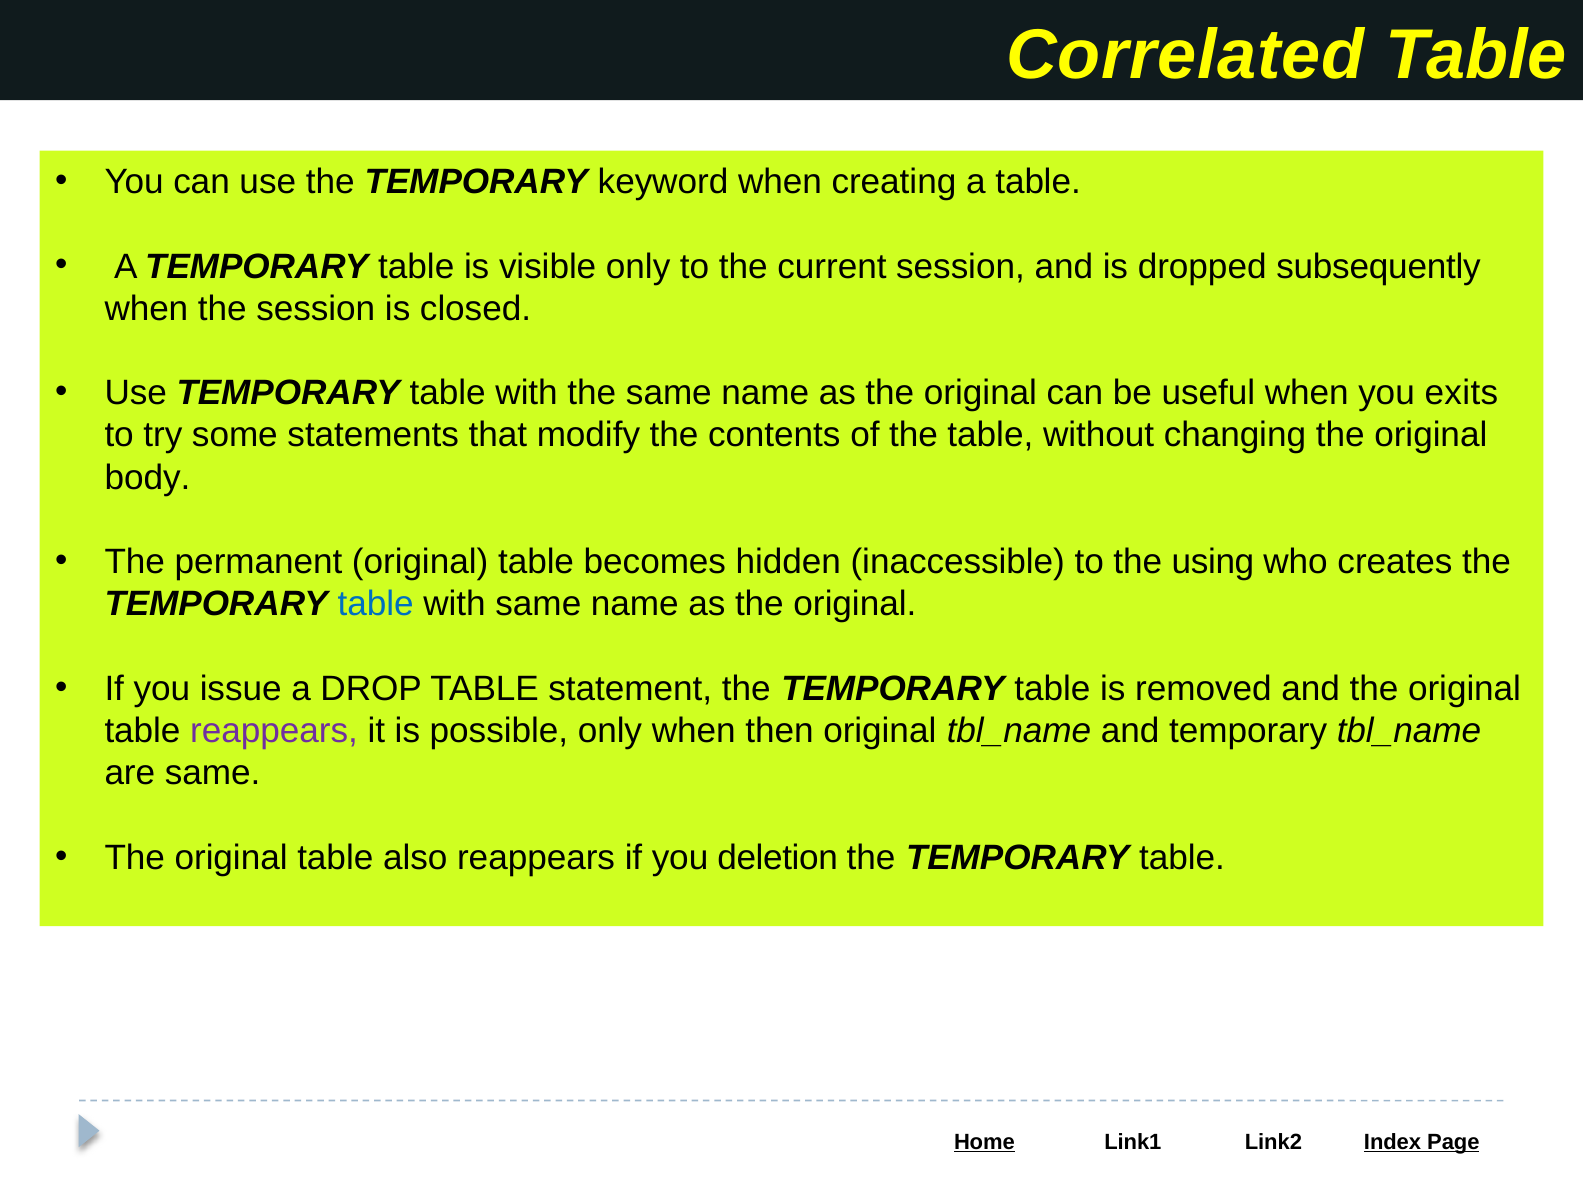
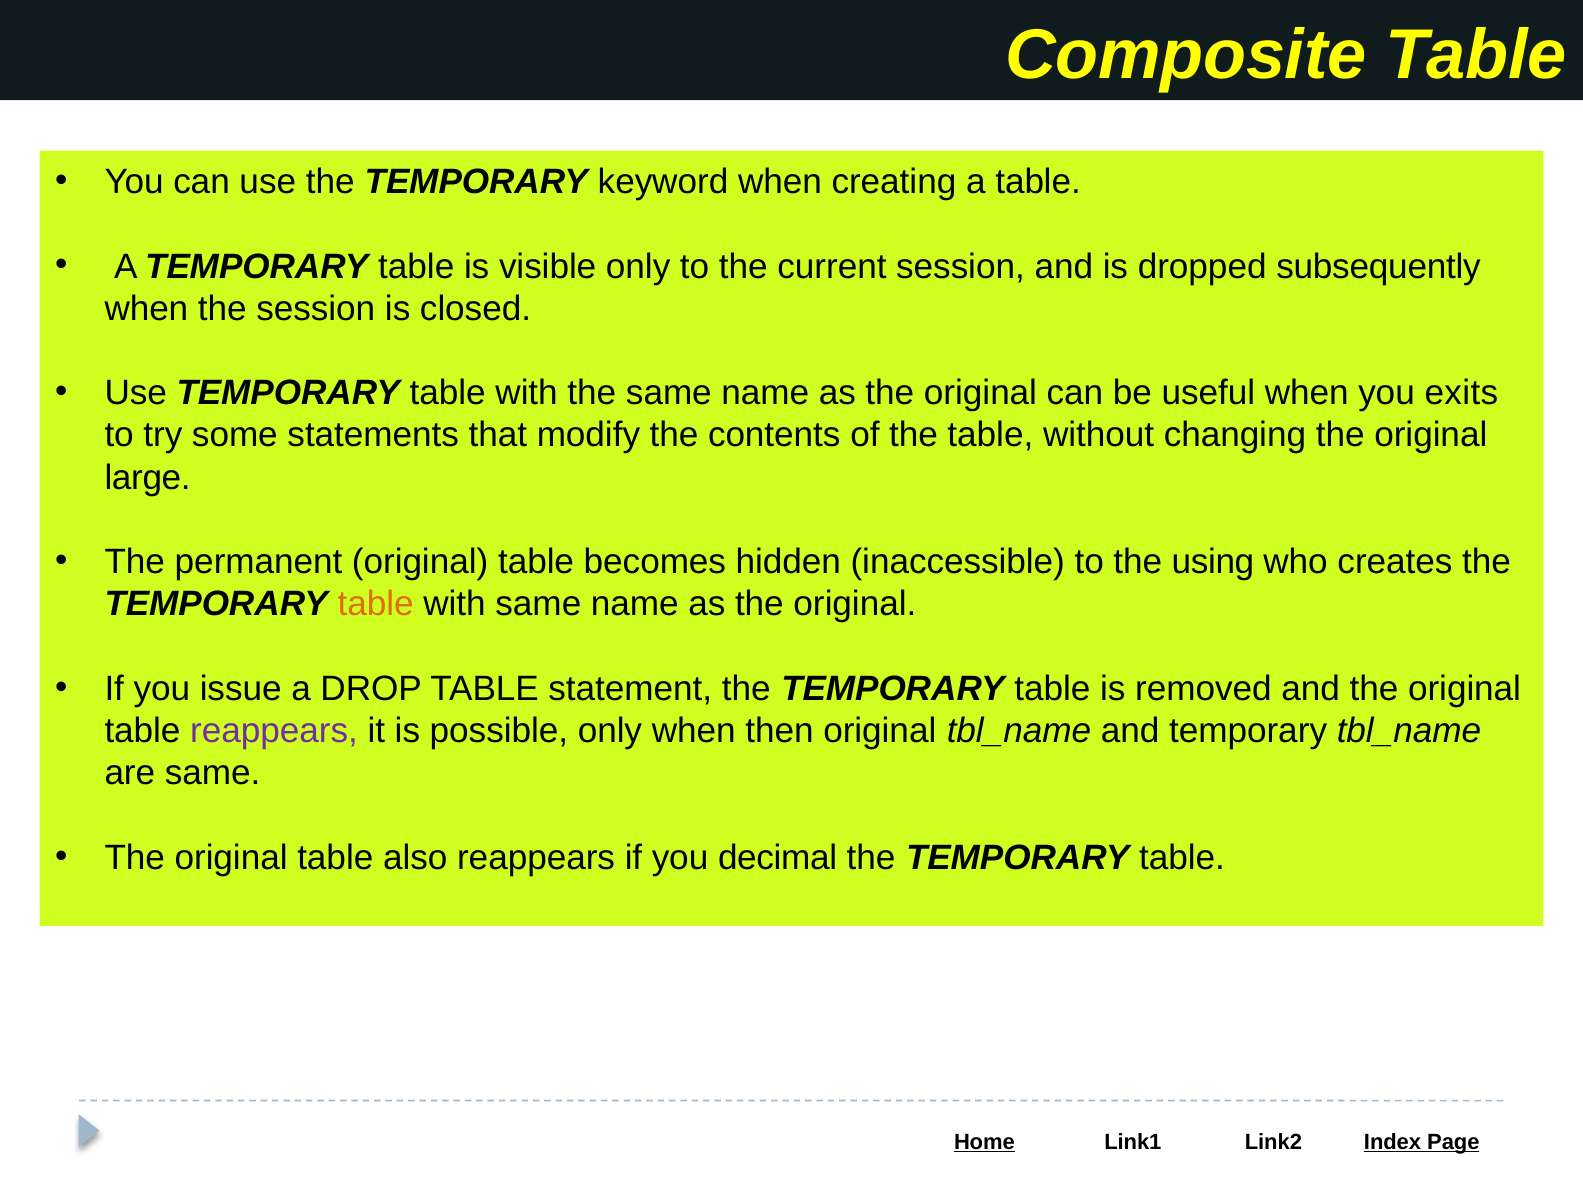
Correlated: Correlated -> Composite
body: body -> large
table at (376, 604) colour: blue -> orange
deletion: deletion -> decimal
